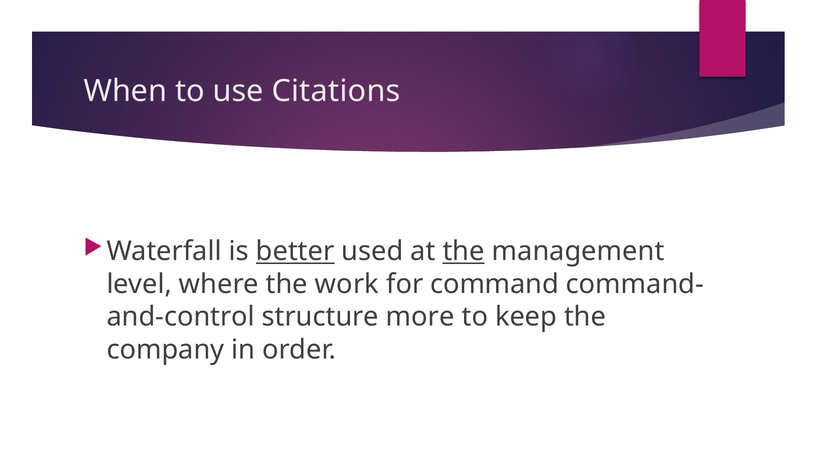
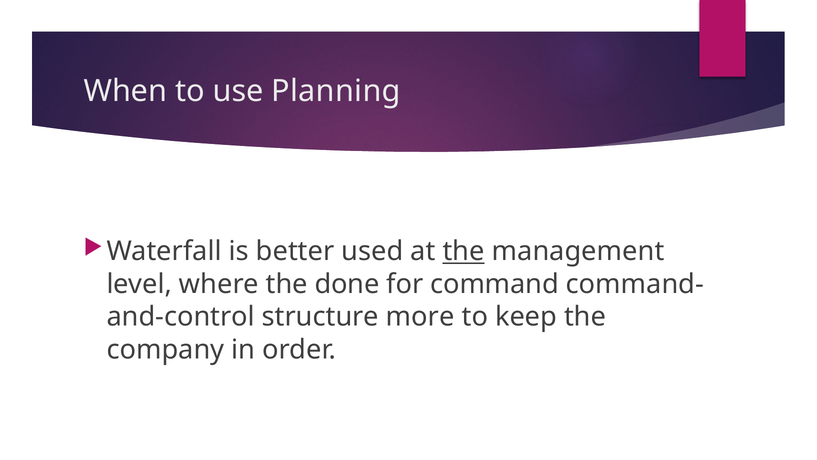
Citations: Citations -> Planning
better underline: present -> none
work: work -> done
